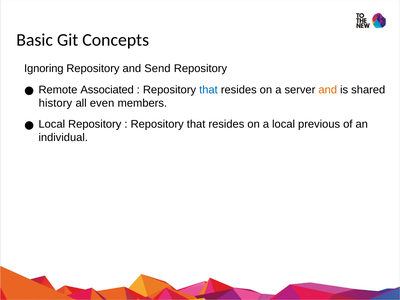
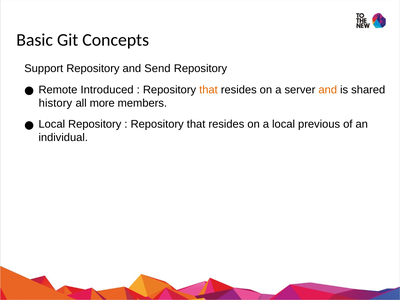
Ignoring: Ignoring -> Support
Associated: Associated -> Introduced
that at (208, 90) colour: blue -> orange
even: even -> more
